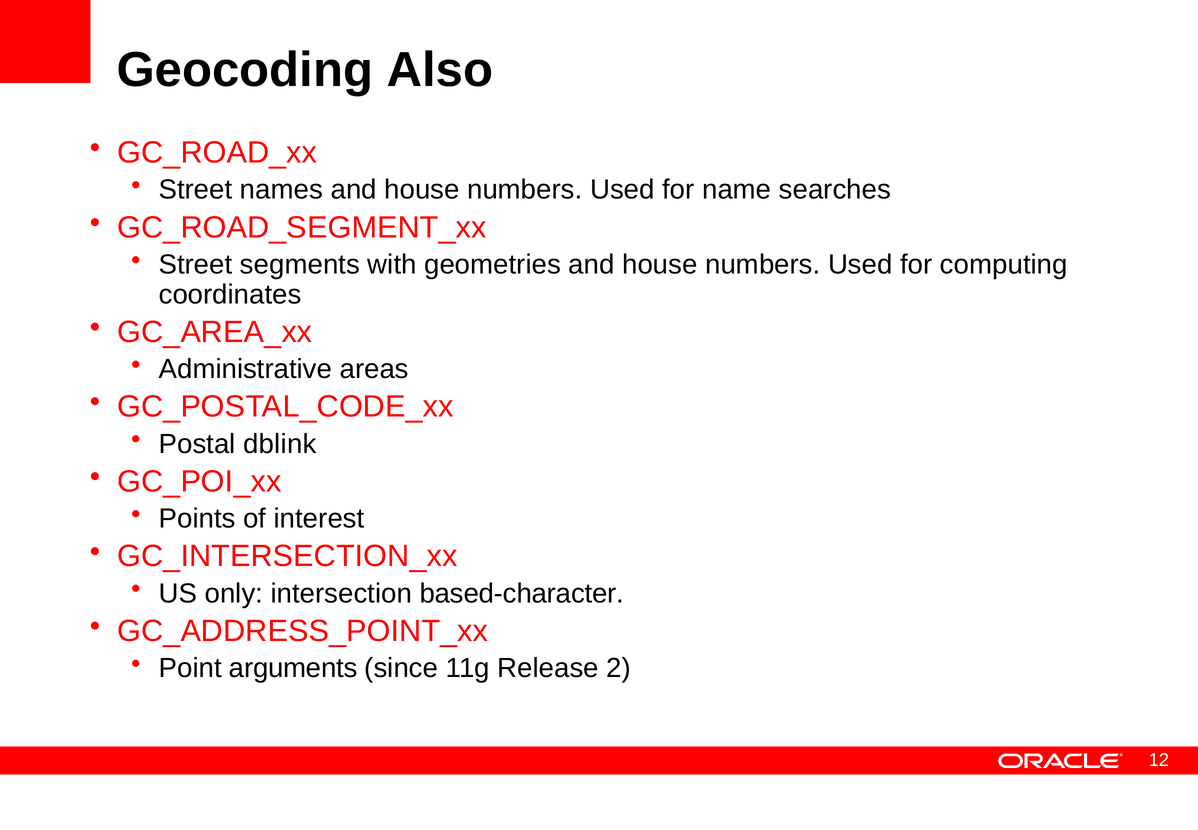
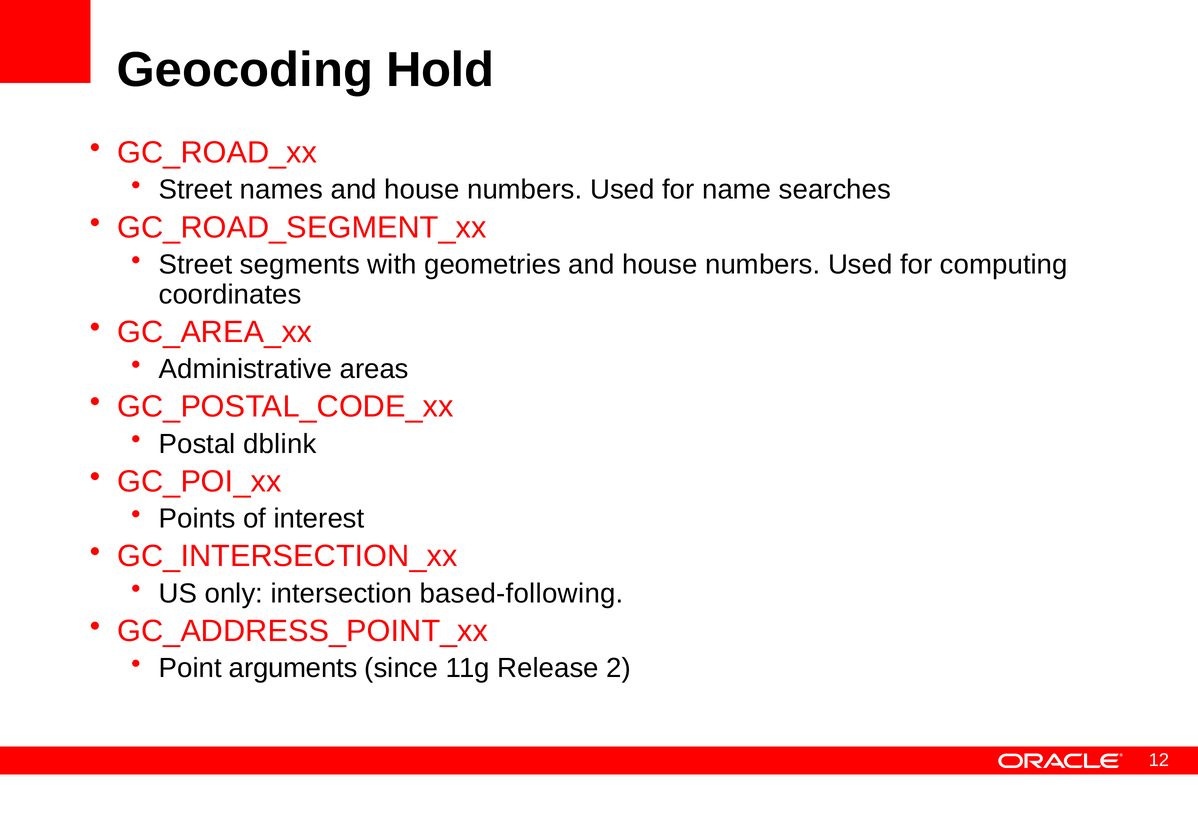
Also: Also -> Hold
based-character: based-character -> based-following
